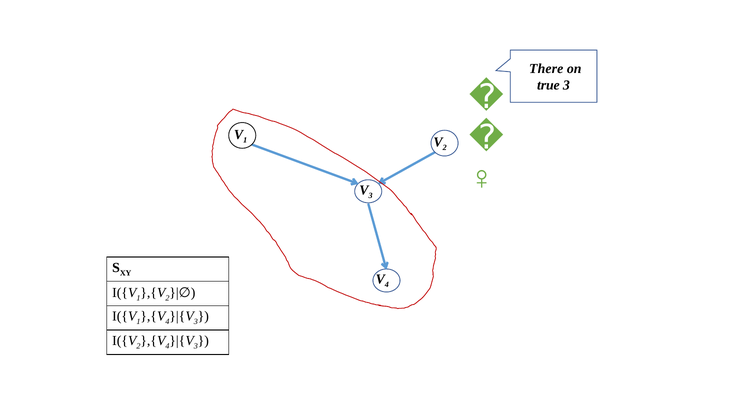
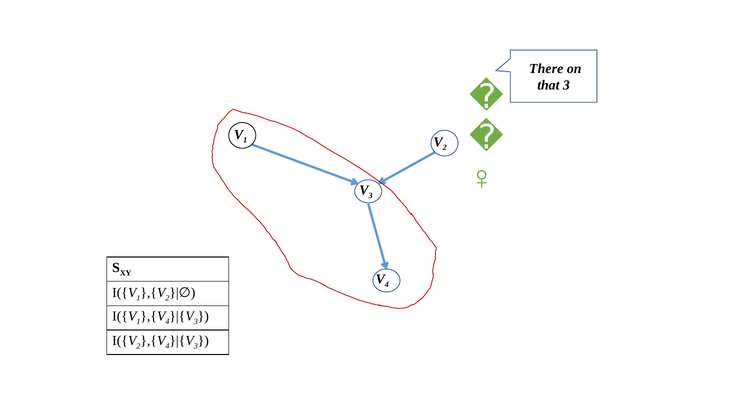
true: true -> that
